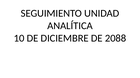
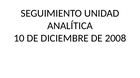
2088: 2088 -> 2008
